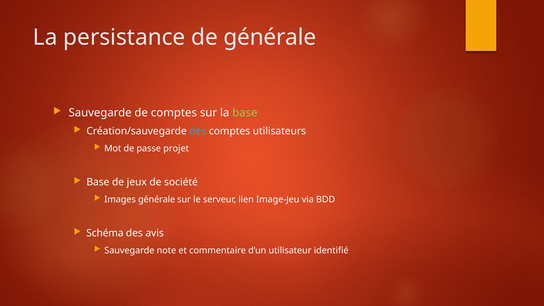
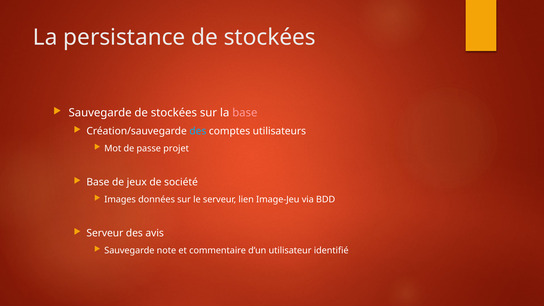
persistance de générale: générale -> stockées
Sauvegarde de comptes: comptes -> stockées
base at (245, 113) colour: light green -> pink
Images générale: générale -> données
Schéma at (105, 233): Schéma -> Serveur
